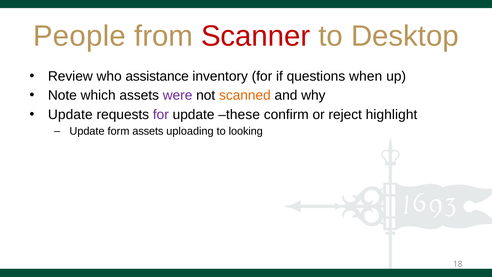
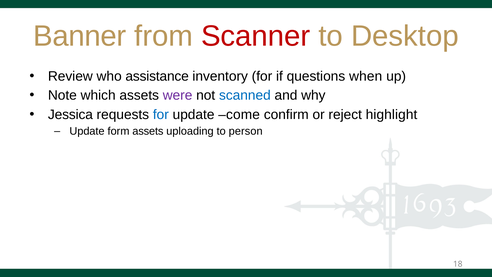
People: People -> Banner
scanned colour: orange -> blue
Update at (70, 115): Update -> Jessica
for at (161, 115) colour: purple -> blue
these: these -> come
looking: looking -> person
